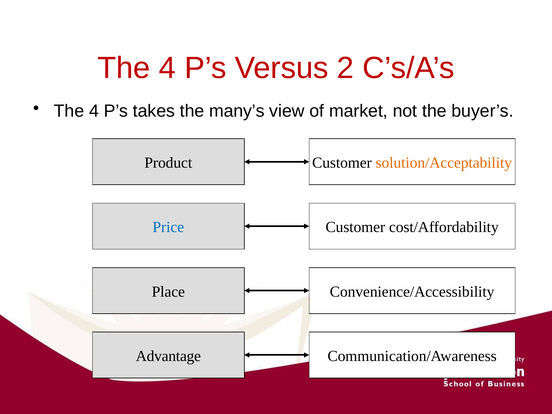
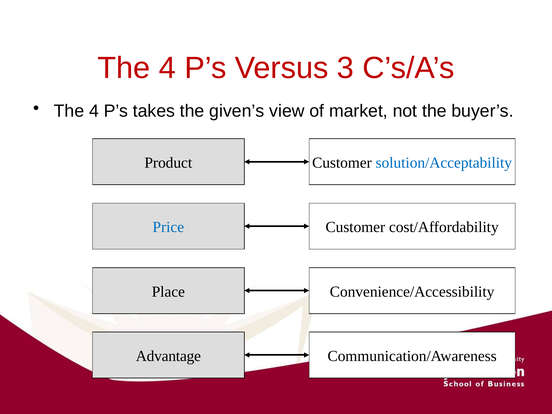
2: 2 -> 3
many’s: many’s -> given’s
solution/Acceptability colour: orange -> blue
